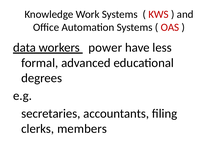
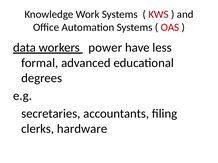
members: members -> hardware
